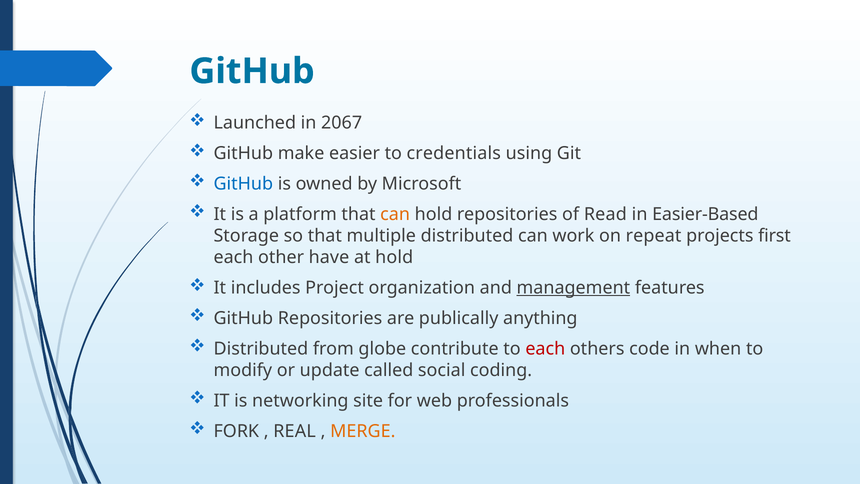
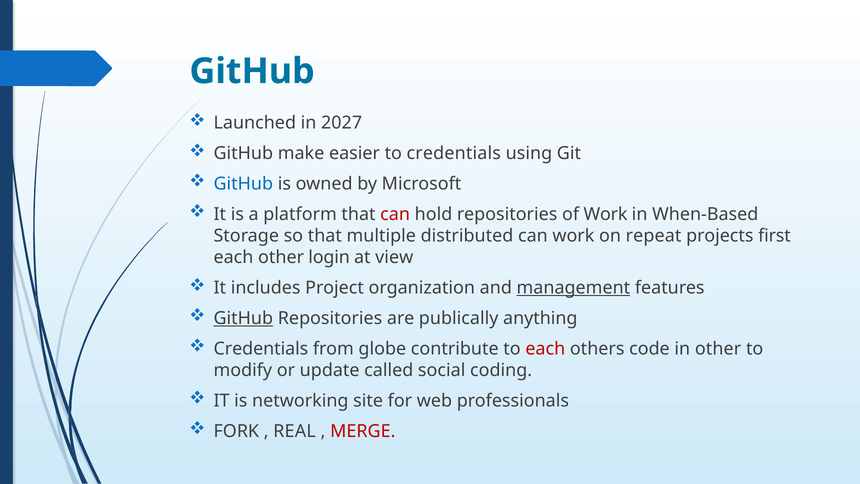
2067: 2067 -> 2027
can at (395, 214) colour: orange -> red
of Read: Read -> Work
Easier-Based: Easier-Based -> When-Based
have: have -> login
at hold: hold -> view
GitHub at (243, 318) underline: none -> present
Distributed at (261, 349): Distributed -> Credentials
in when: when -> other
MERGE colour: orange -> red
